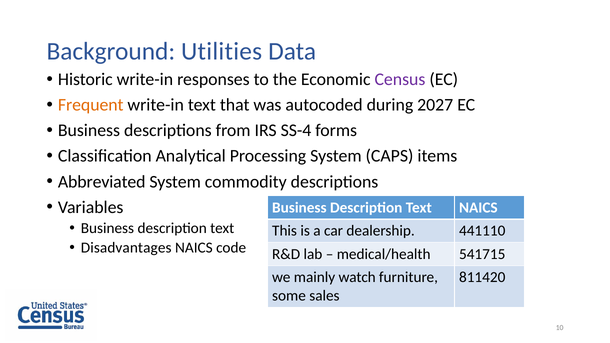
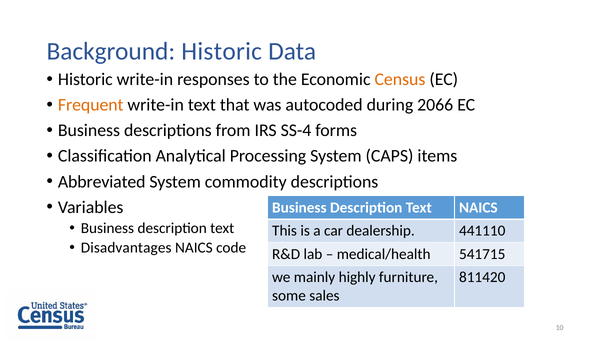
Background Utilities: Utilities -> Historic
Census colour: purple -> orange
2027: 2027 -> 2066
watch: watch -> highly
